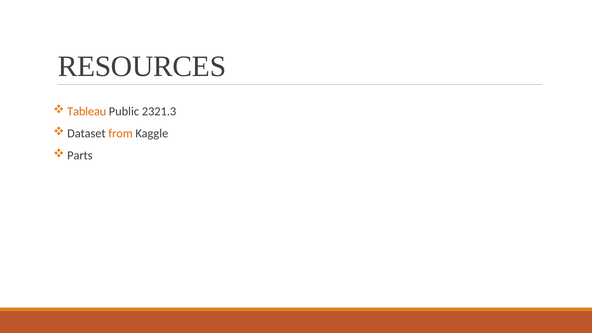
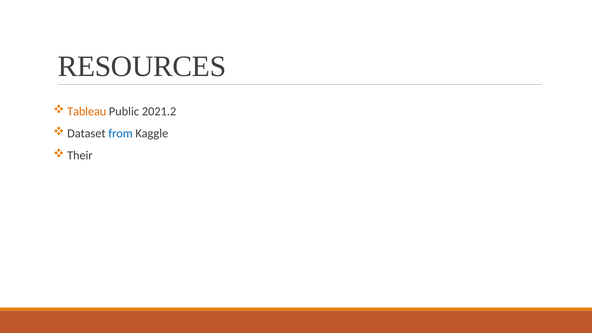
2321.3: 2321.3 -> 2021.2
from colour: orange -> blue
Parts: Parts -> Their
